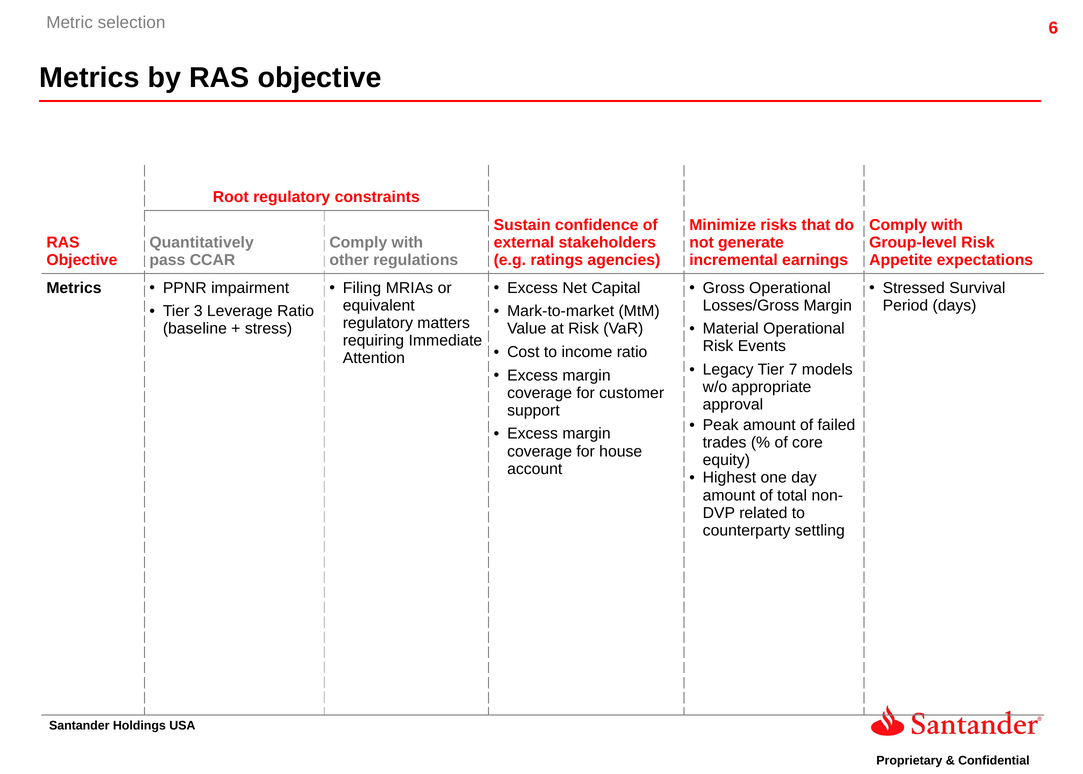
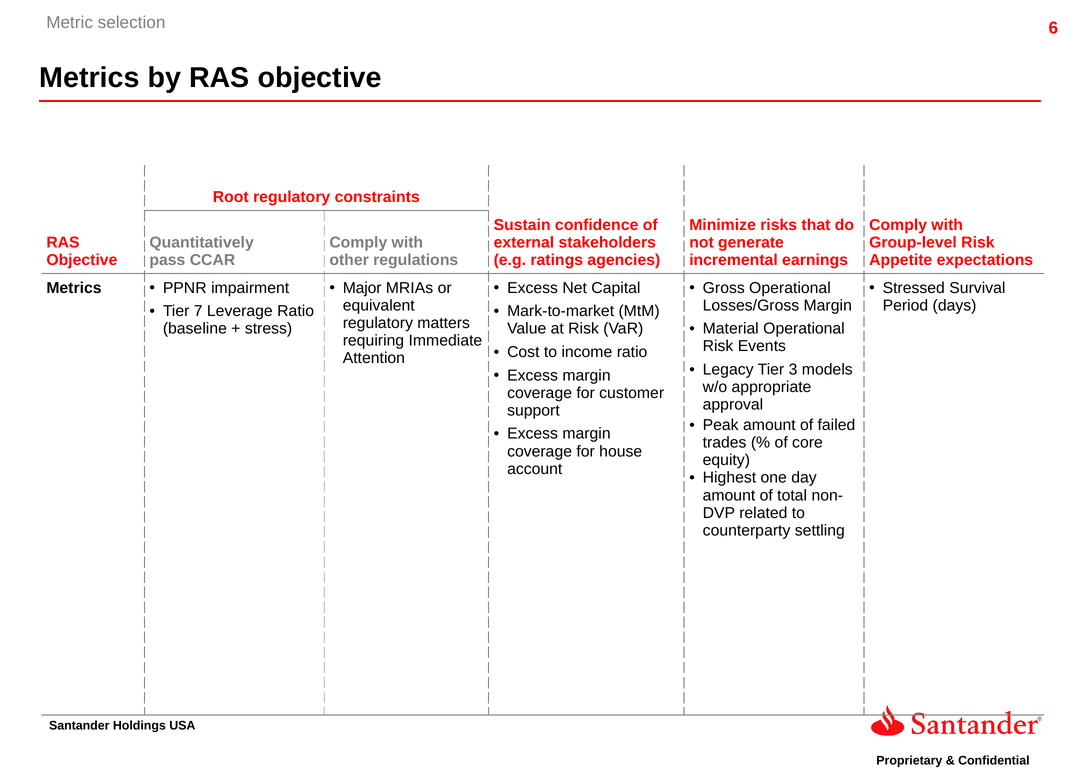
Filing: Filing -> Major
3: 3 -> 7
7: 7 -> 3
